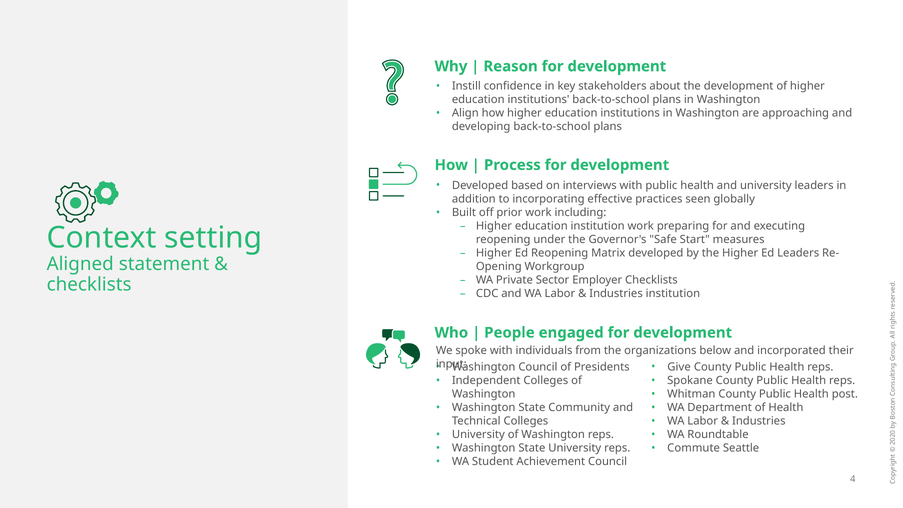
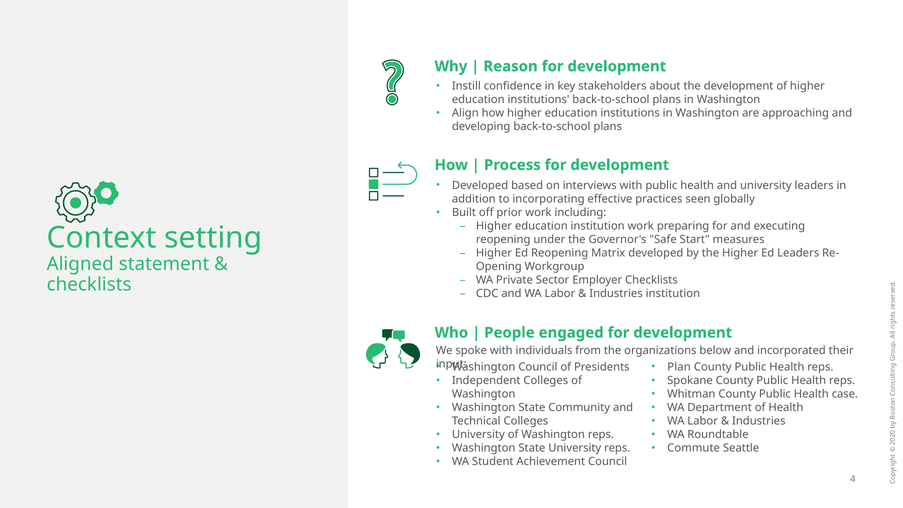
Give: Give -> Plan
post: post -> case
